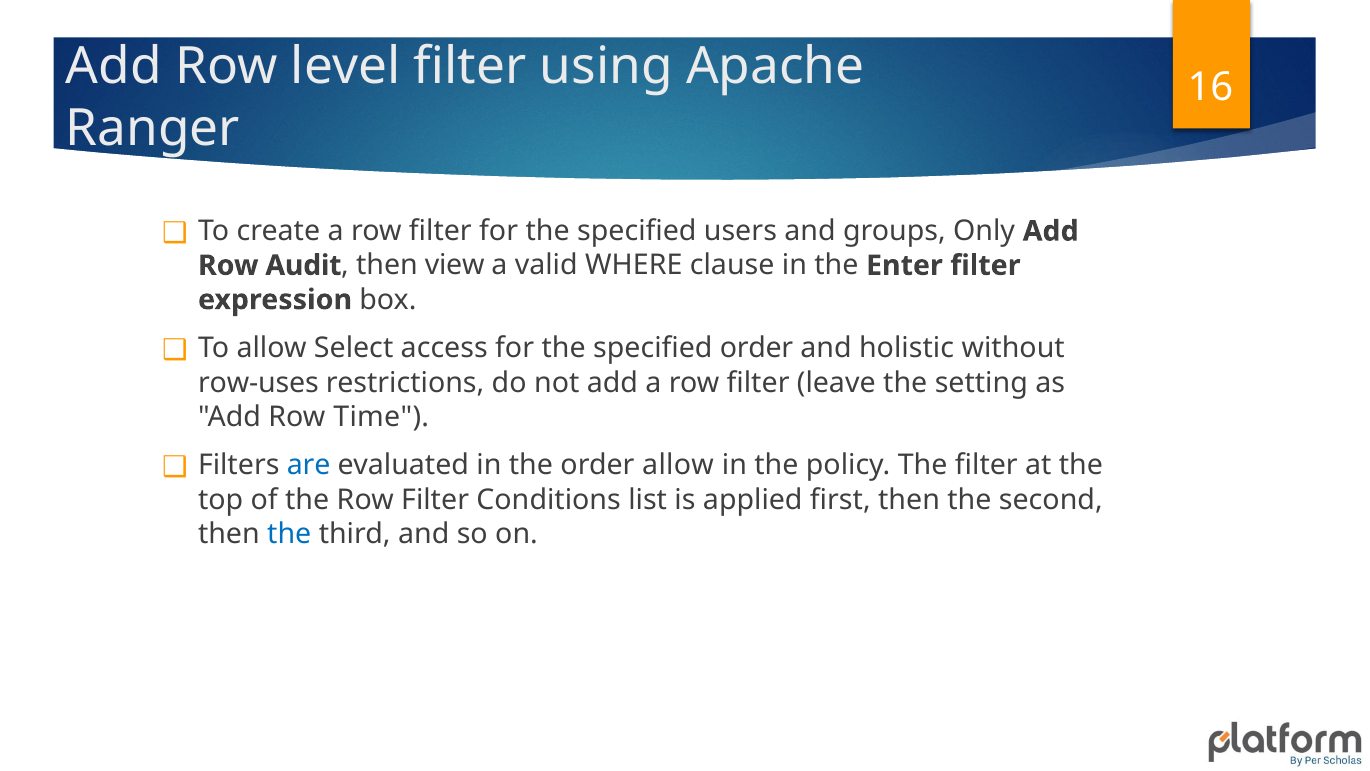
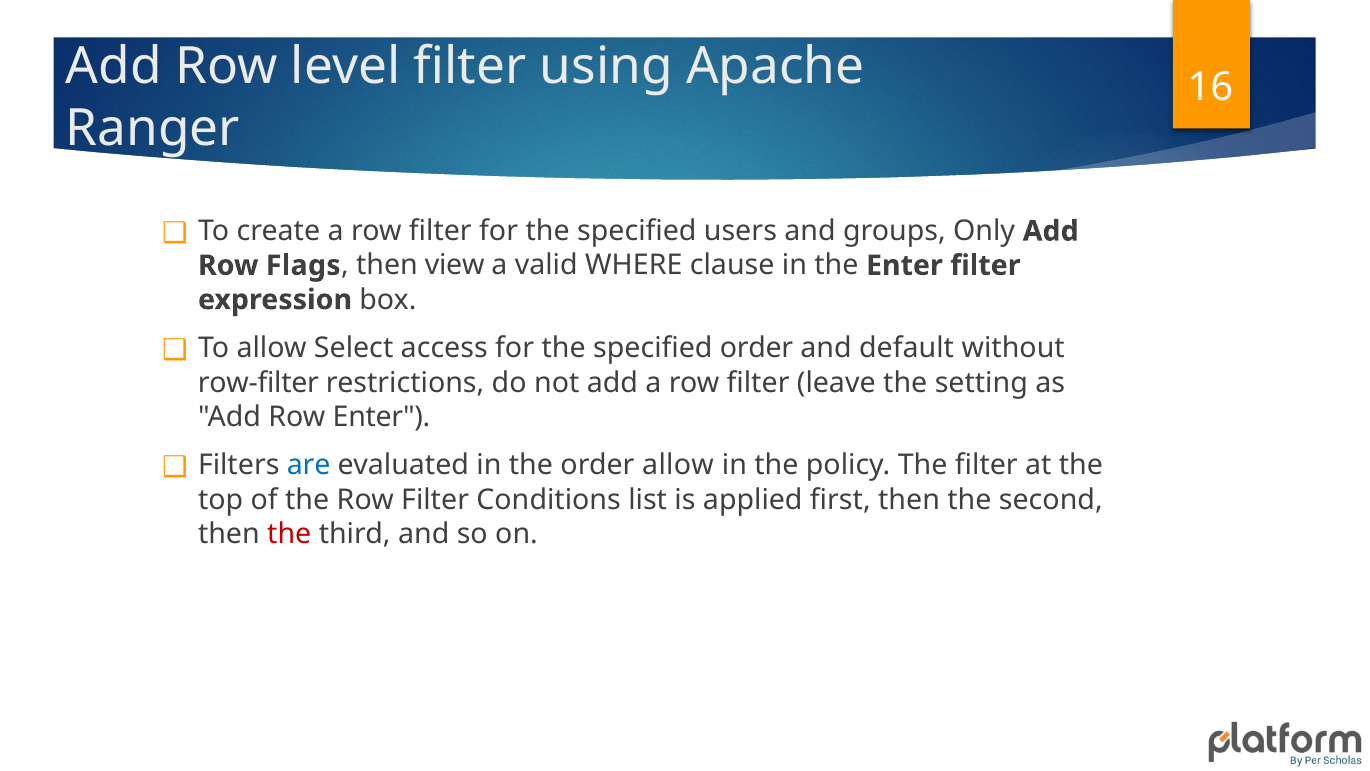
Audit: Audit -> Flags
holistic: holistic -> default
row-uses: row-uses -> row-filter
Row Time: Time -> Enter
the at (289, 534) colour: blue -> red
